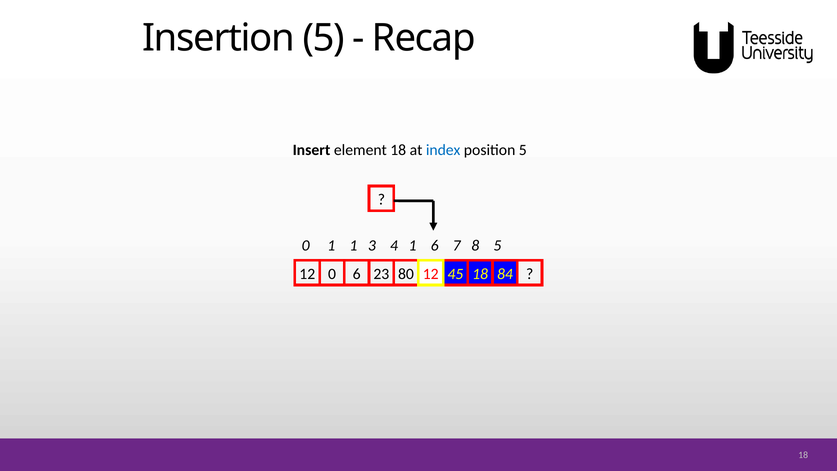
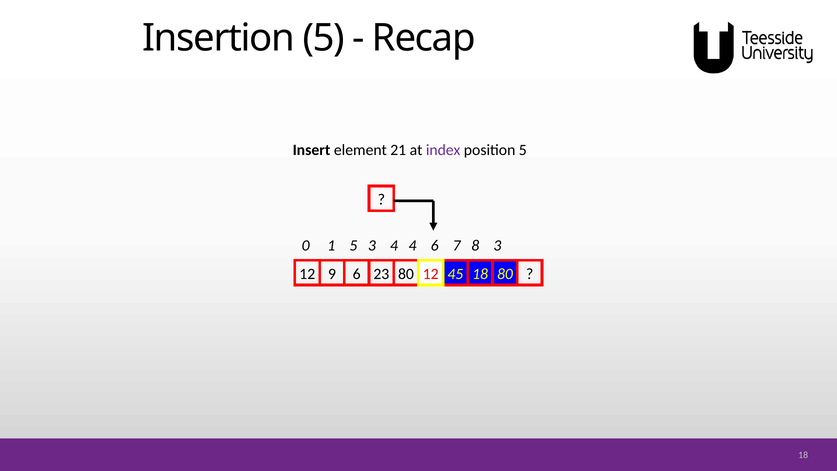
element 18: 18 -> 21
index colour: blue -> purple
1 1: 1 -> 5
4 1: 1 -> 4
8 5: 5 -> 3
12 0: 0 -> 9
18 84: 84 -> 80
